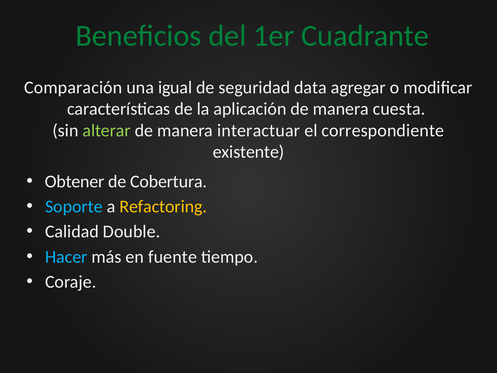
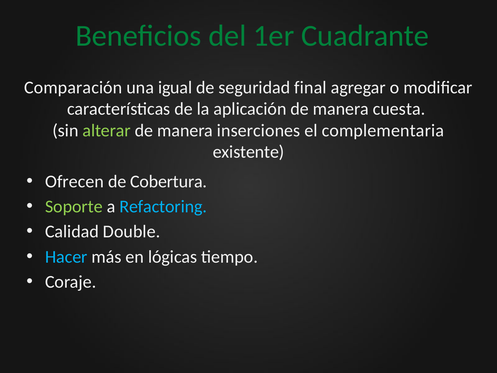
data: data -> final
interactuar: interactuar -> inserciones
correspondiente: correspondiente -> complementaria
Obtener: Obtener -> Ofrecen
Soporte colour: light blue -> light green
Refactoring colour: yellow -> light blue
fuente: fuente -> lógicas
